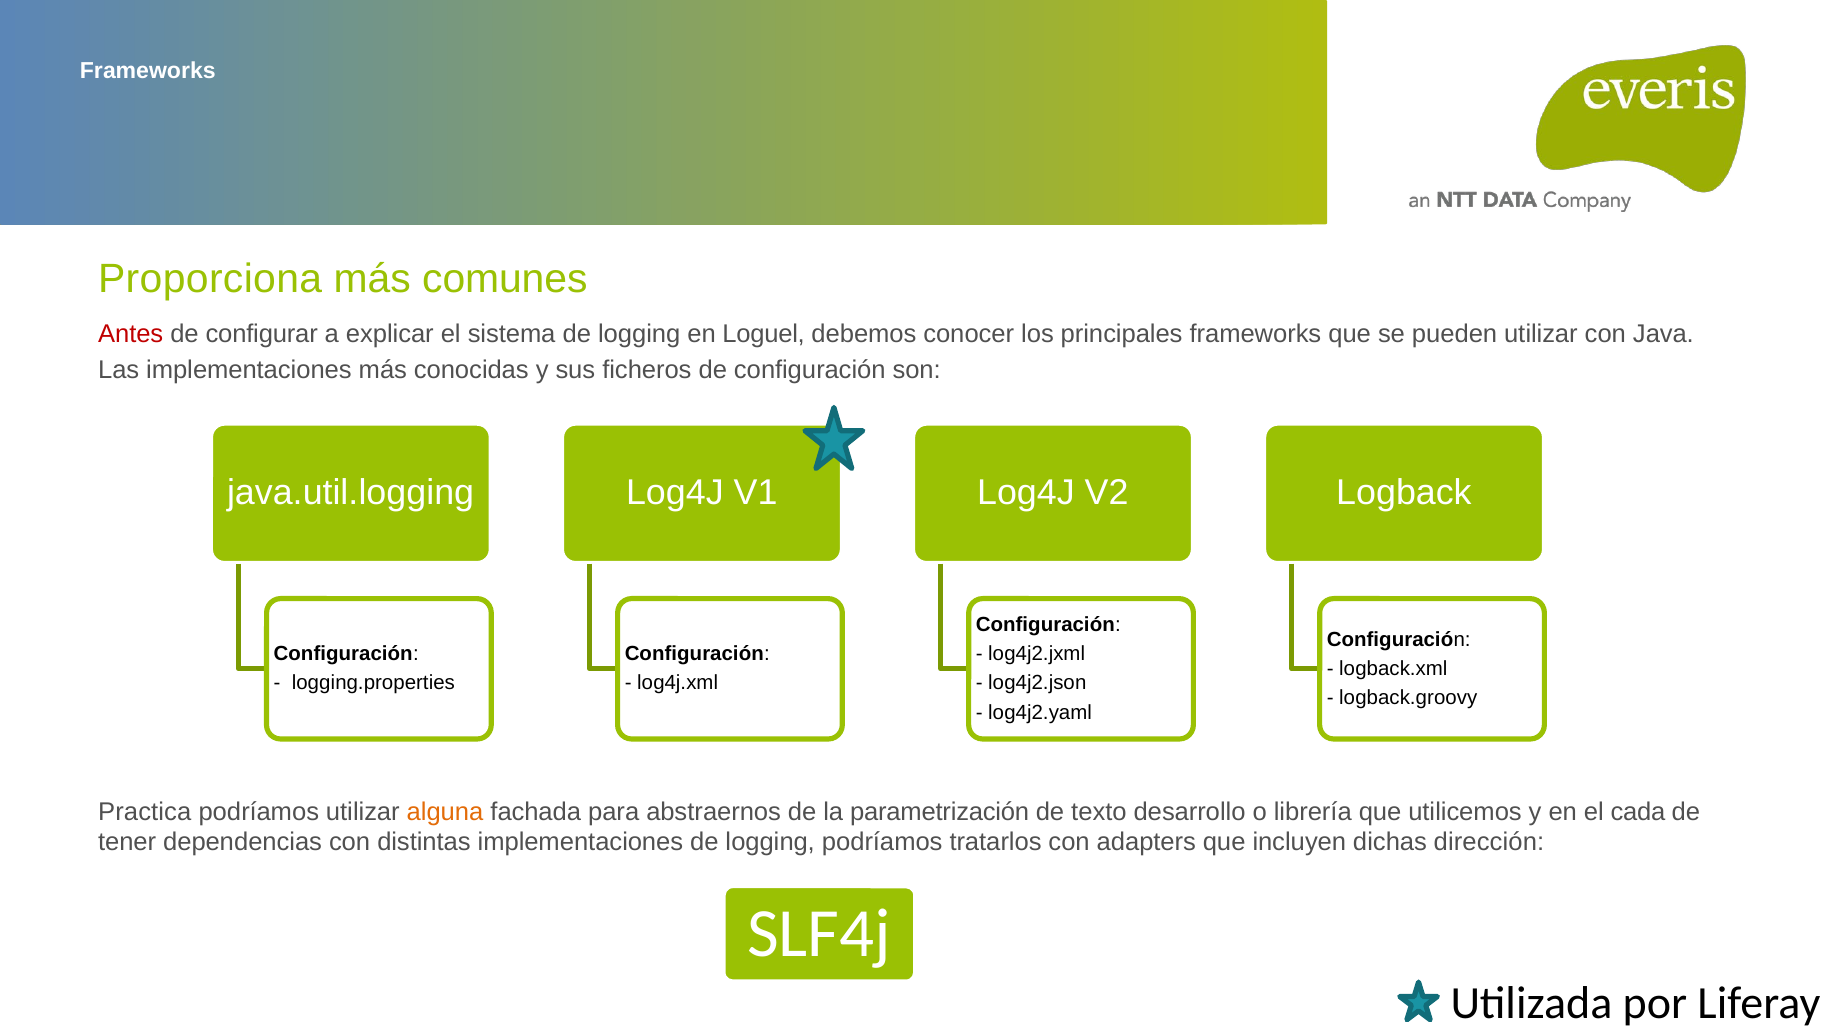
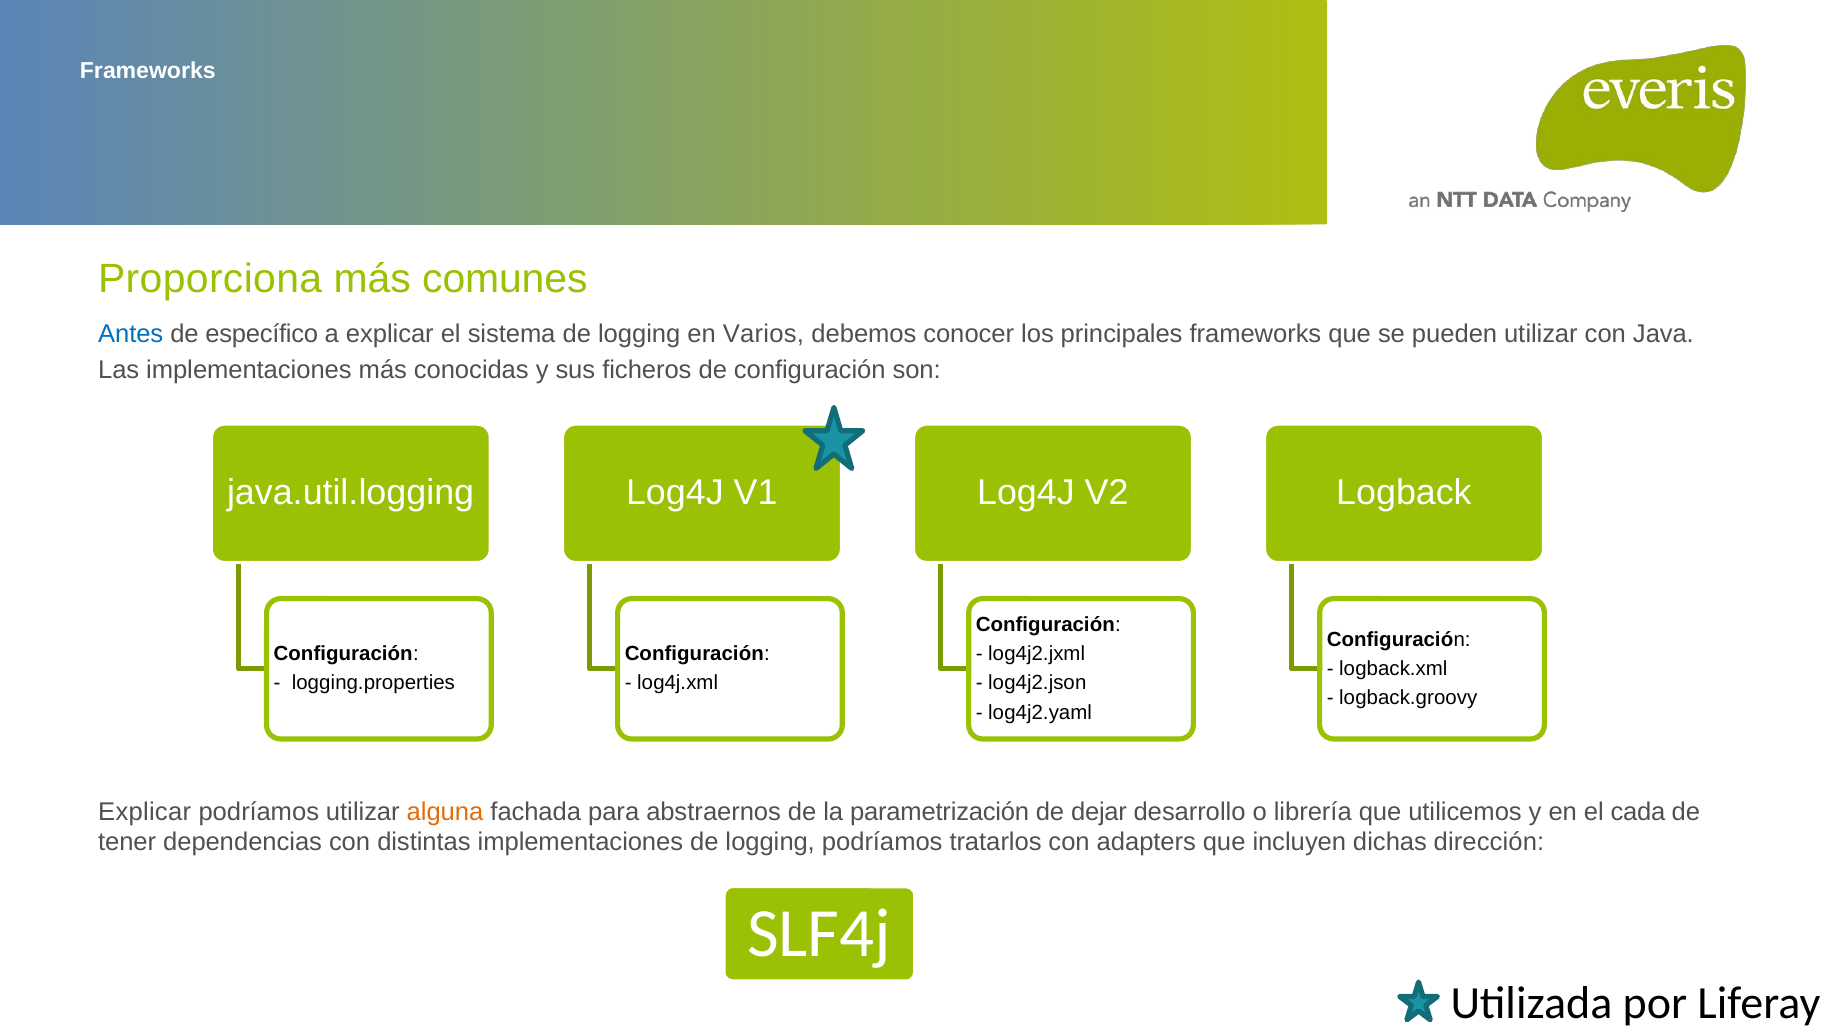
Antes colour: red -> blue
configurar: configurar -> específico
Loguel: Loguel -> Varios
Practica at (145, 812): Practica -> Explicar
texto: texto -> dejar
